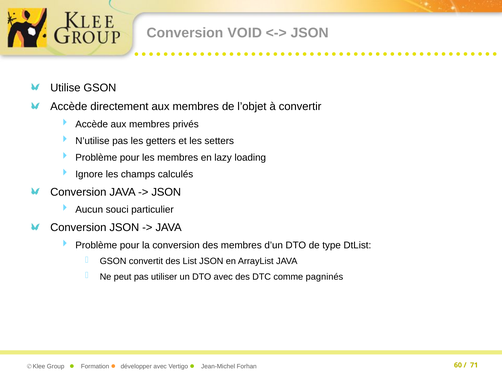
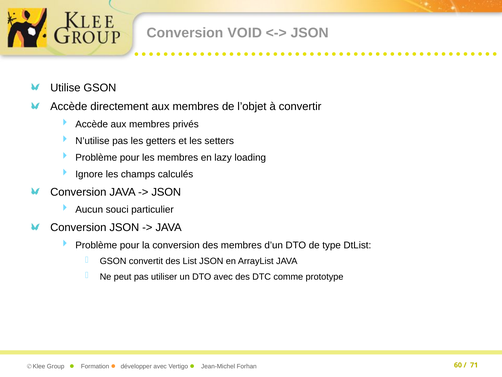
pagninés: pagninés -> prototype
